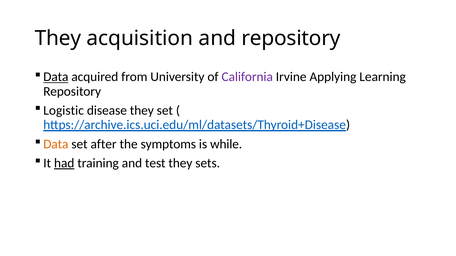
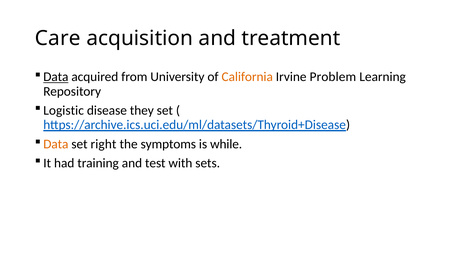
They at (58, 38): They -> Care
and repository: repository -> treatment
California colour: purple -> orange
Applying: Applying -> Problem
after: after -> right
had underline: present -> none
test they: they -> with
